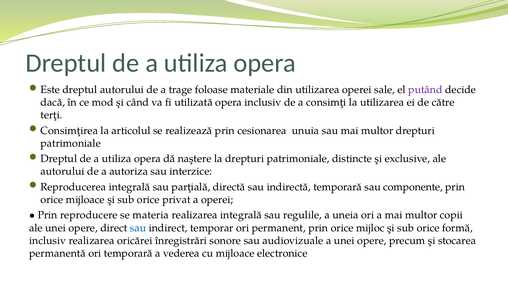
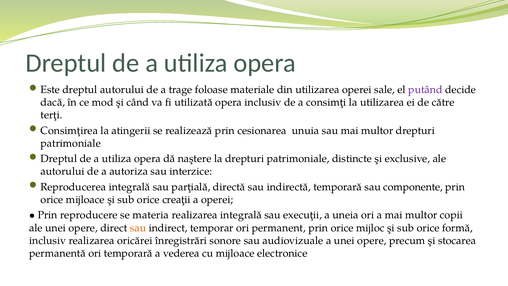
articolul: articolul -> atingerii
privat: privat -> creaţii
regulile: regulile -> execuţii
sau at (138, 228) colour: blue -> orange
